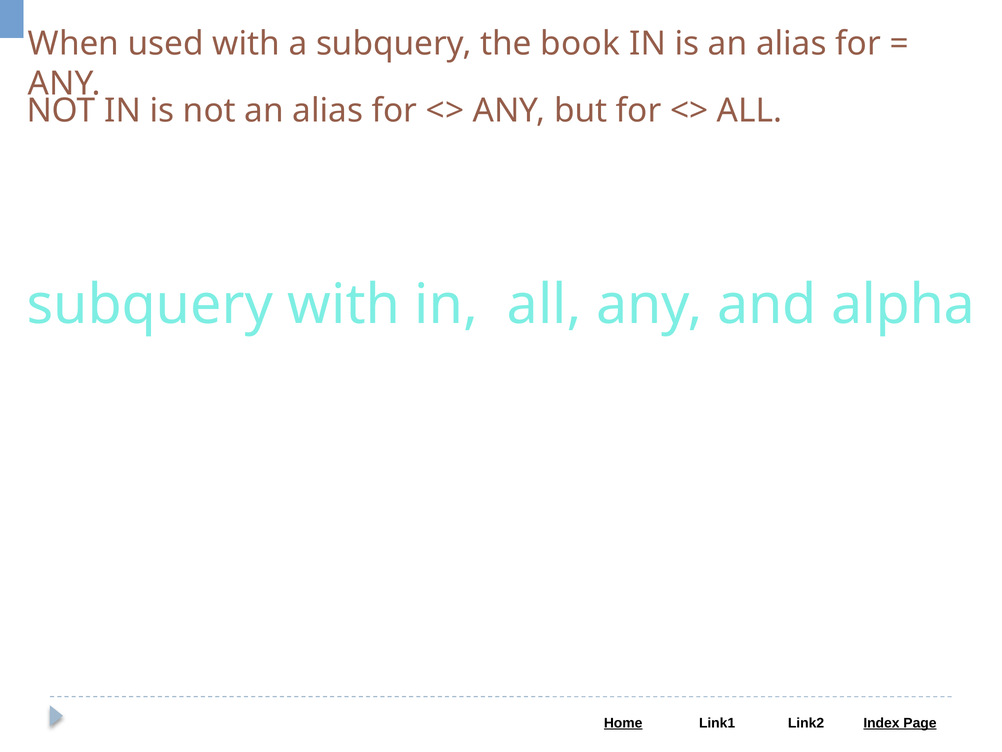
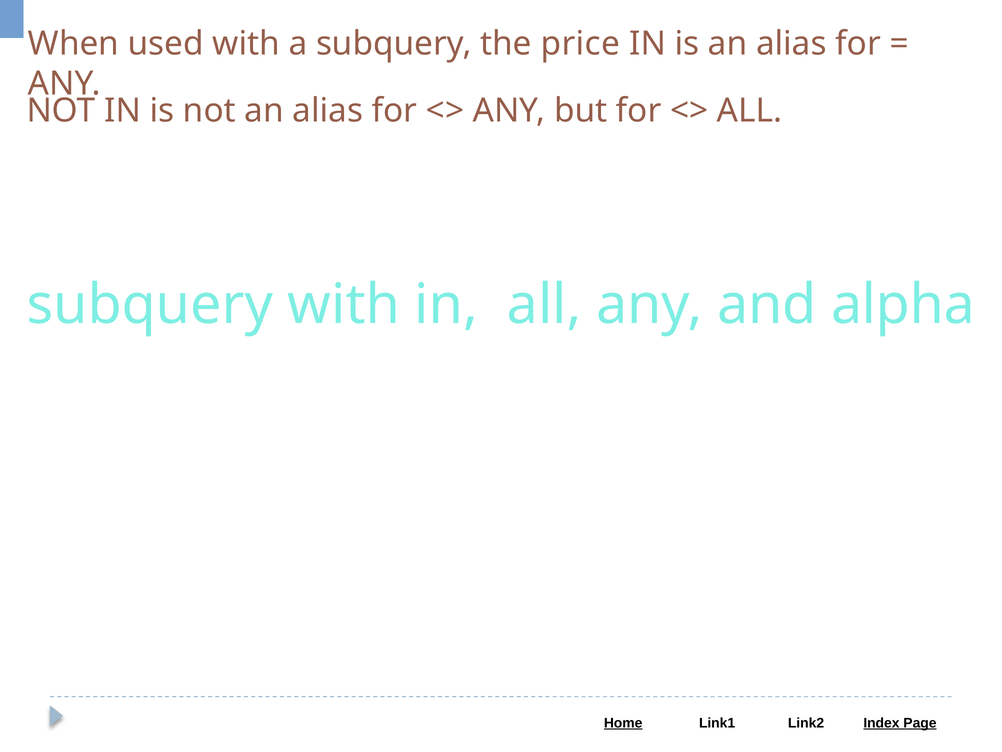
book: book -> price
